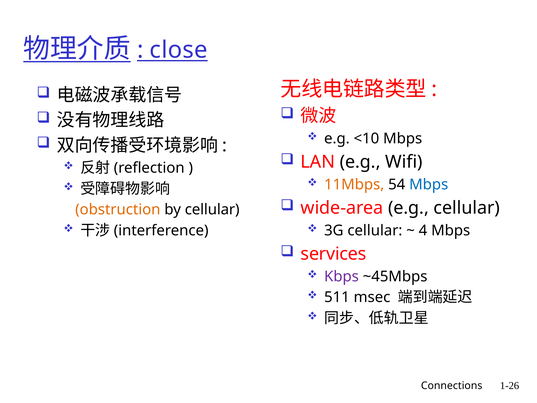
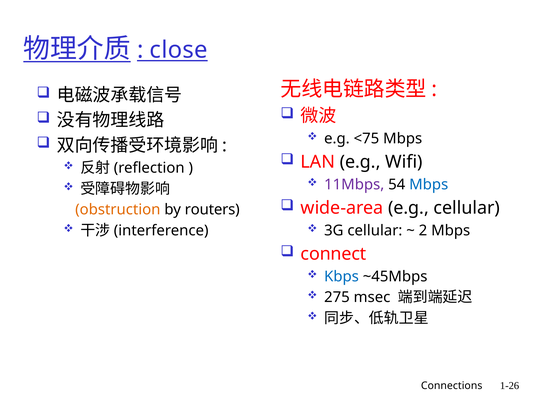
<10: <10 -> <75
11Mbps colour: orange -> purple
by cellular: cellular -> routers
4: 4 -> 2
services: services -> connect
Kbps colour: purple -> blue
511: 511 -> 275
